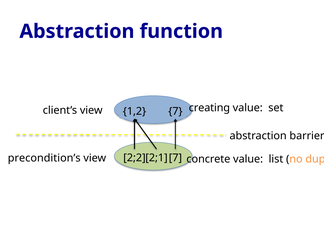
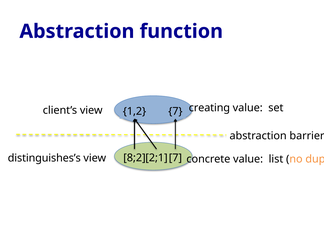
2;2: 2;2 -> 8;2
precondition’s: precondition’s -> distinguishes’s
